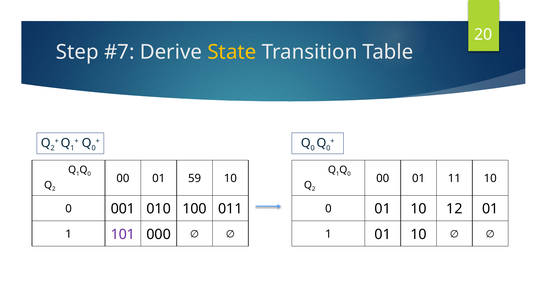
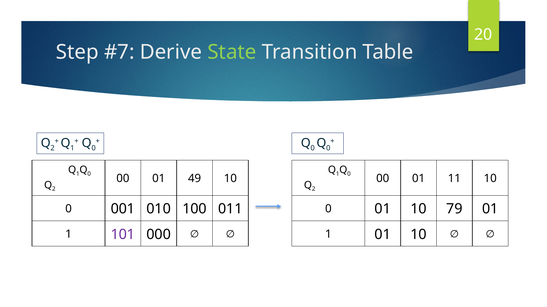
State colour: yellow -> light green
59: 59 -> 49
12: 12 -> 79
